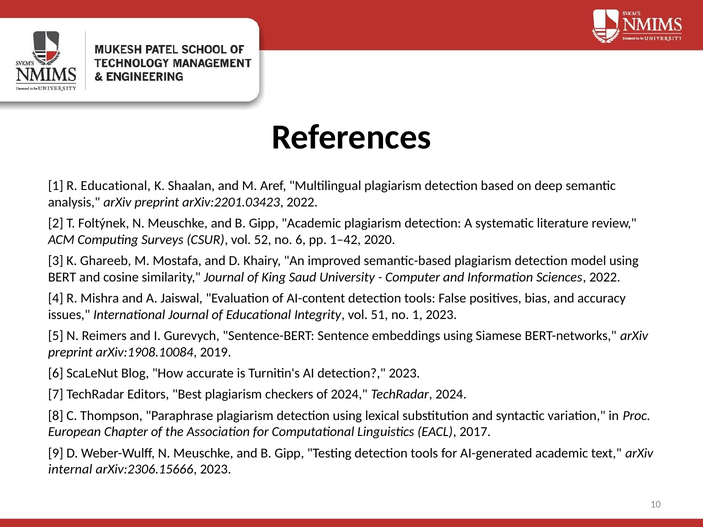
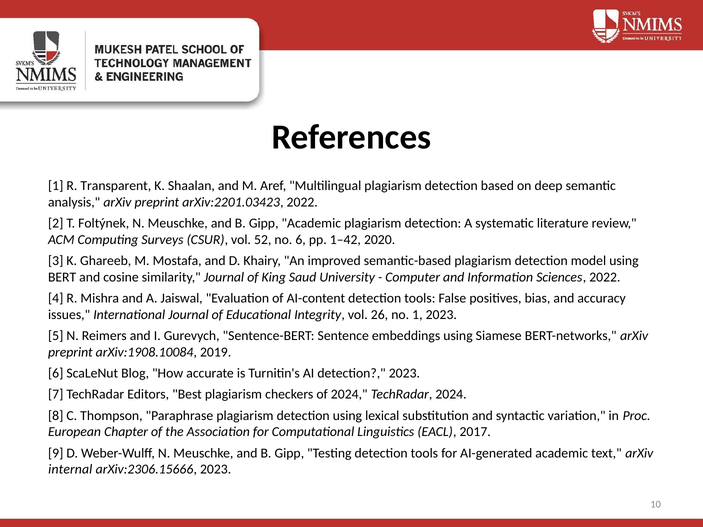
R Educational: Educational -> Transparent
51: 51 -> 26
